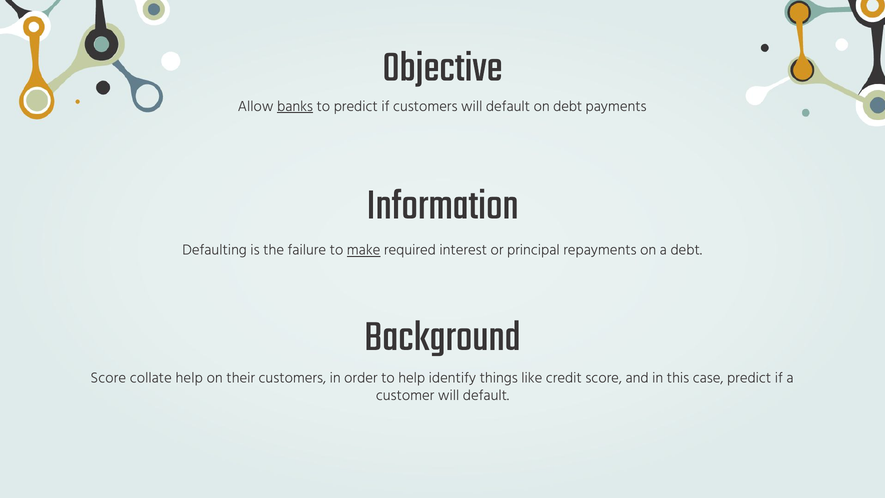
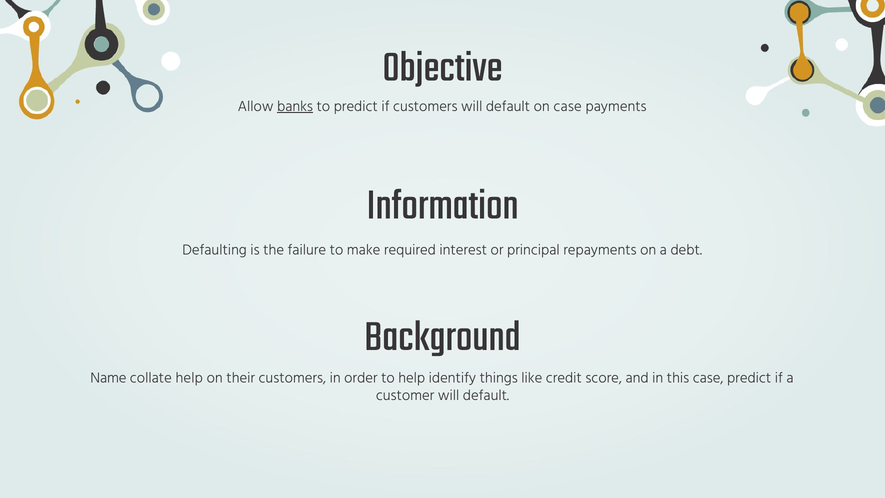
on debt: debt -> case
make underline: present -> none
Score at (108, 378): Score -> Name
